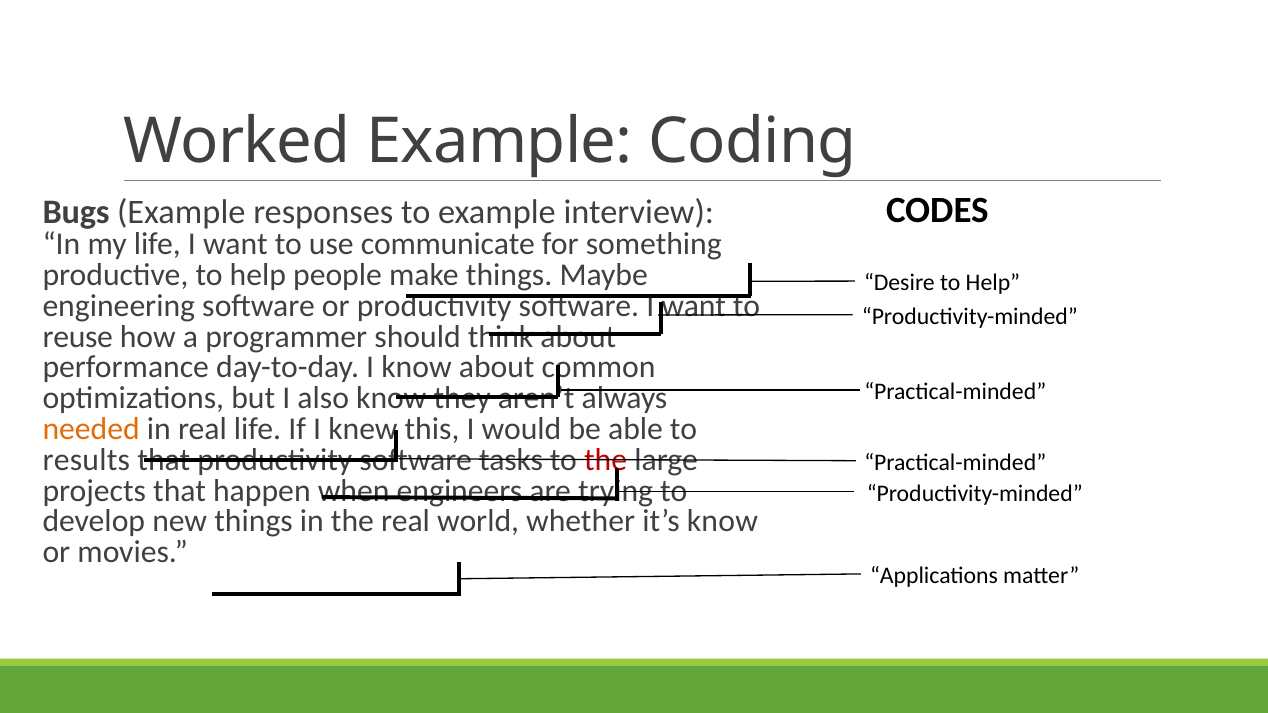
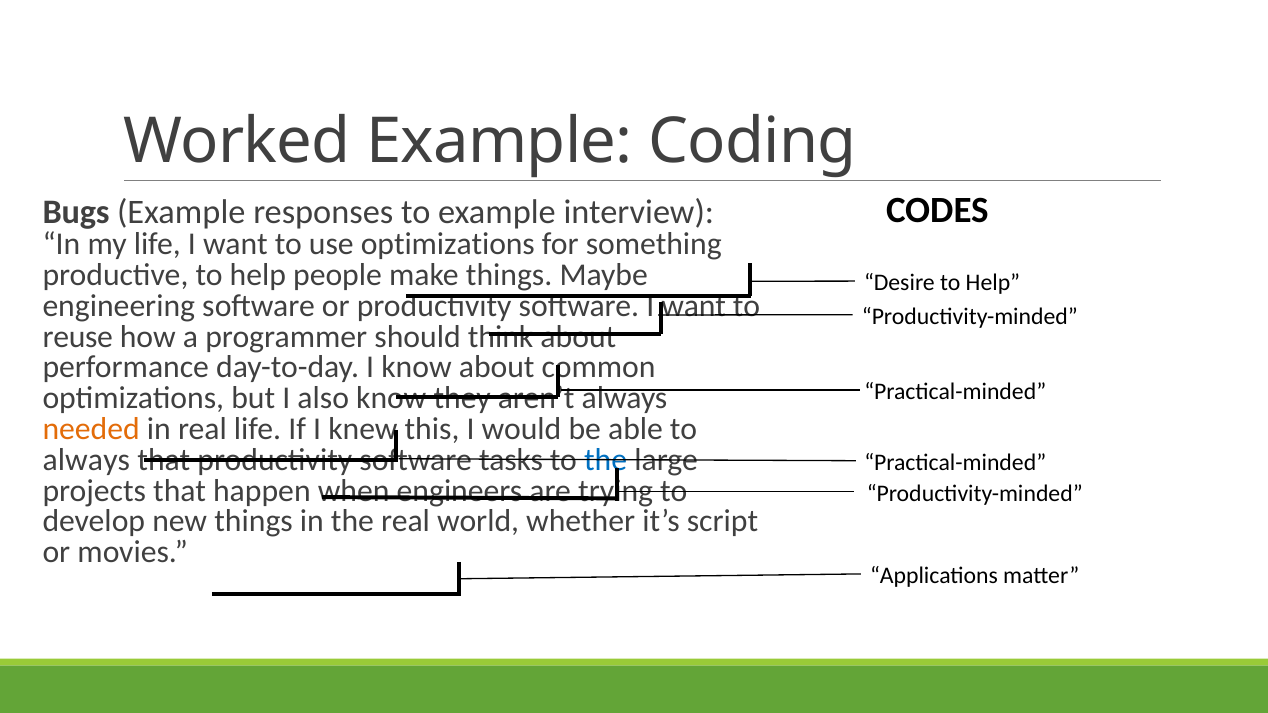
use communicate: communicate -> optimizations
results at (86, 460): results -> always
the at (606, 460) colour: red -> blue
it’s know: know -> script
